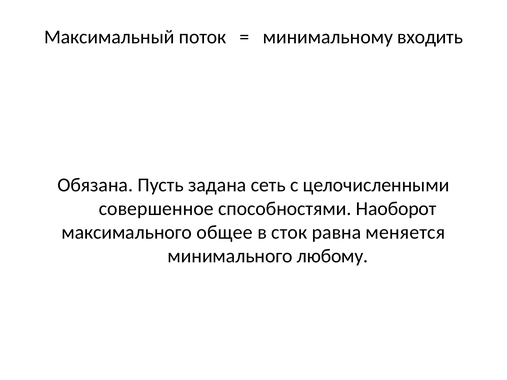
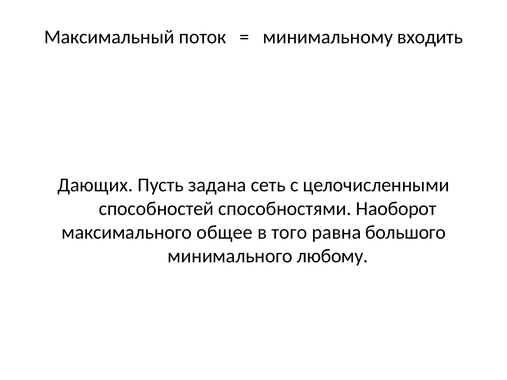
Обязана: Обязана -> Дающих
совершенное: совершенное -> способностей
сток: сток -> того
меняется: меняется -> большого
